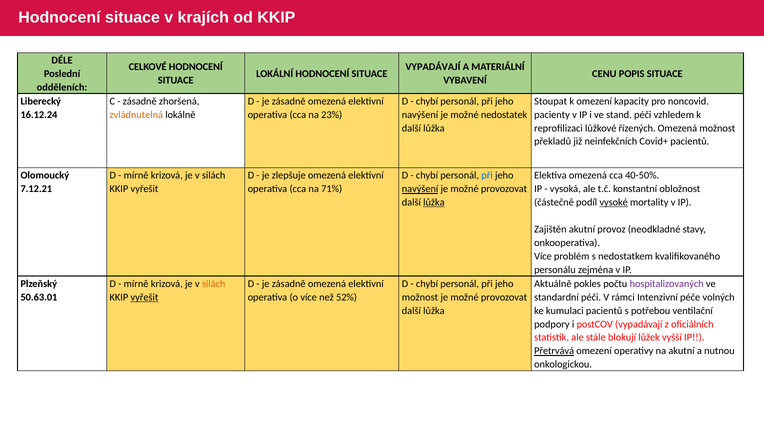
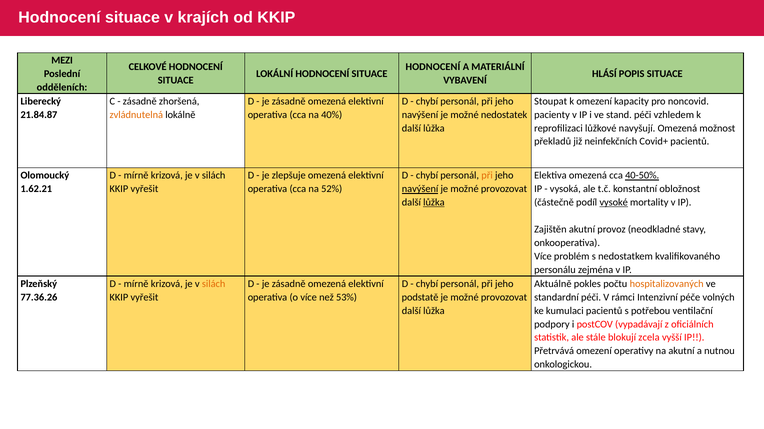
DÉLE: DÉLE -> MEZI
VYPADÁVAJÍ at (433, 67): VYPADÁVAJÍ -> HODNOCENÍ
CENU: CENU -> HLÁSÍ
16.12.24: 16.12.24 -> 21.84.87
23%: 23% -> 40%
řízených: řízených -> navyšují
při at (487, 176) colour: blue -> orange
40-50% underline: none -> present
7.12.21: 7.12.21 -> 1.62.21
71%: 71% -> 52%
hospitalizovaných colour: purple -> orange
50.63.01: 50.63.01 -> 77.36.26
vyřešit at (144, 298) underline: present -> none
52%: 52% -> 53%
možnost at (420, 298): možnost -> podstatě
lůžek: lůžek -> zcela
Přetrvává underline: present -> none
